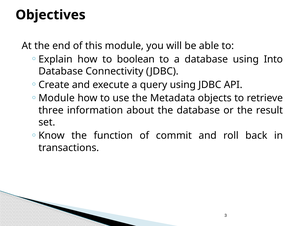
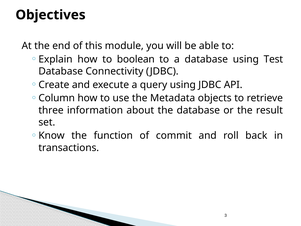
Into: Into -> Test
Module at (57, 98): Module -> Column
